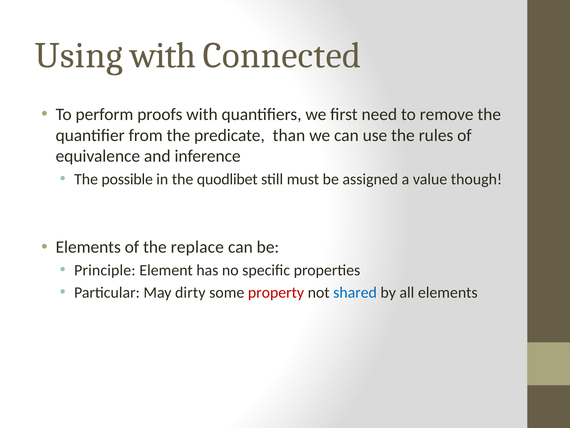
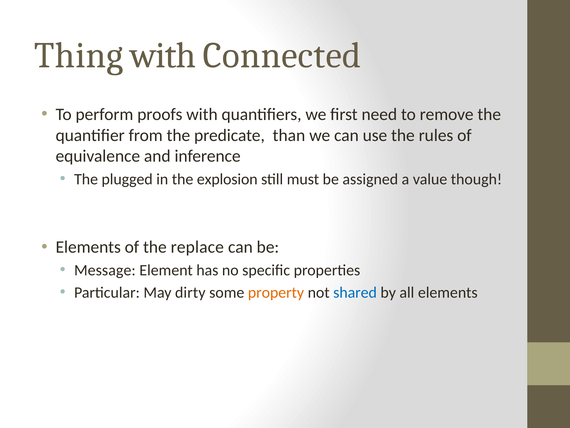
Using: Using -> Thing
possible: possible -> plugged
quodlibet: quodlibet -> explosion
Principle: Principle -> Message
property colour: red -> orange
